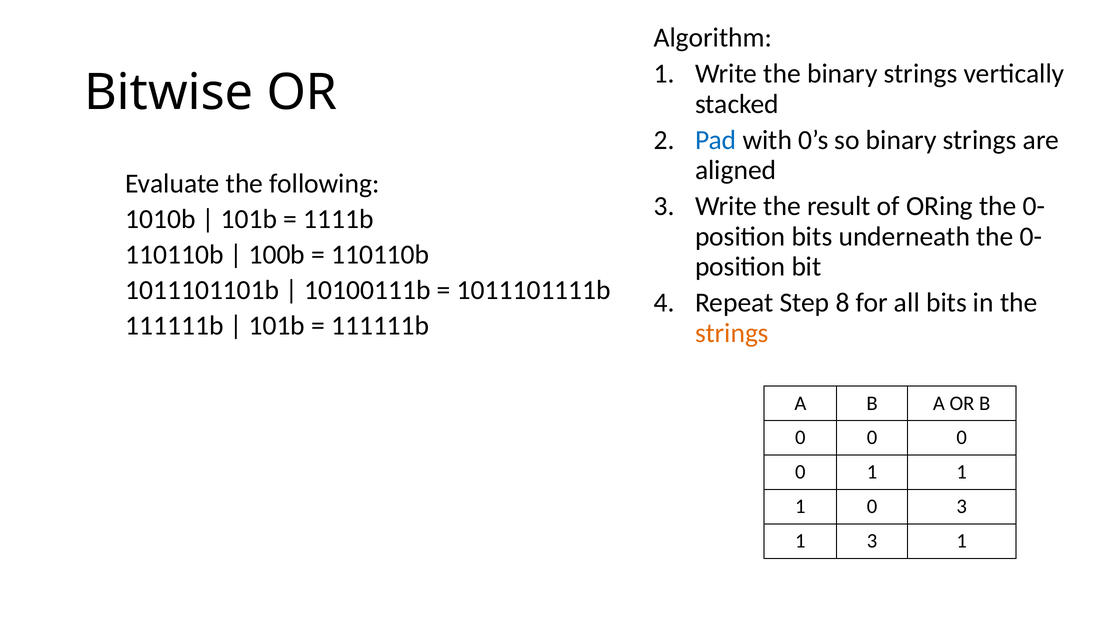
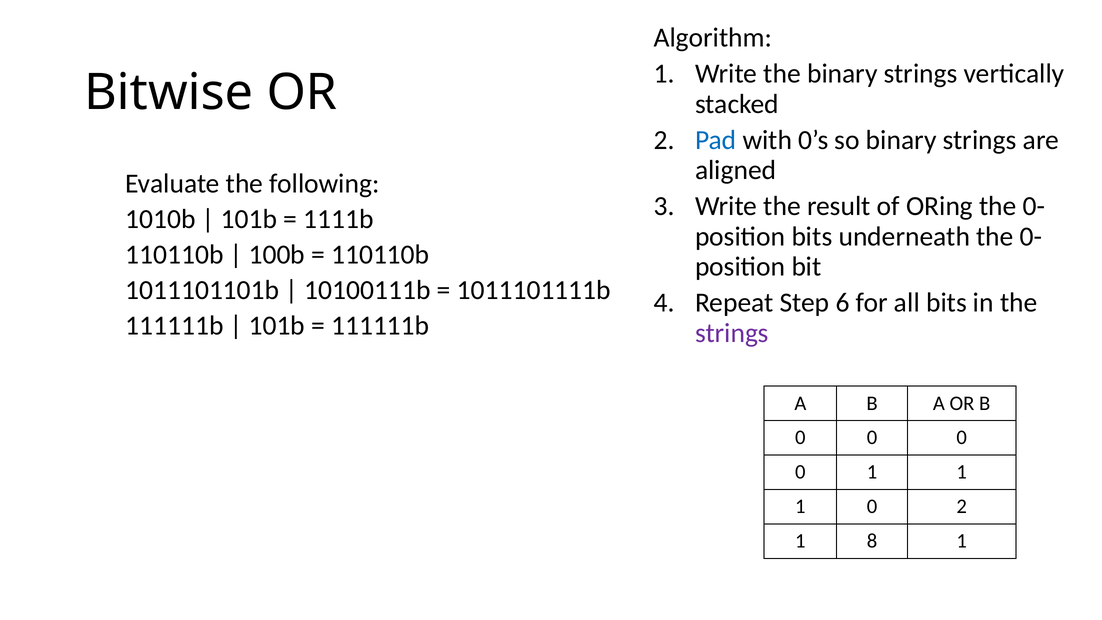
8: 8 -> 6
strings at (732, 333) colour: orange -> purple
0 3: 3 -> 2
1 3: 3 -> 8
